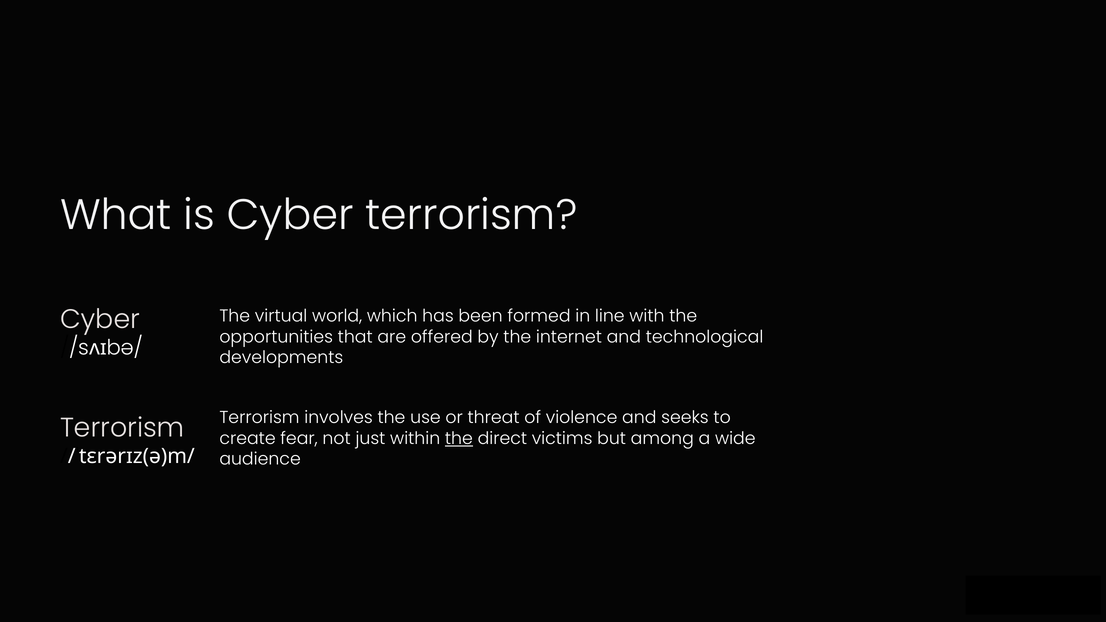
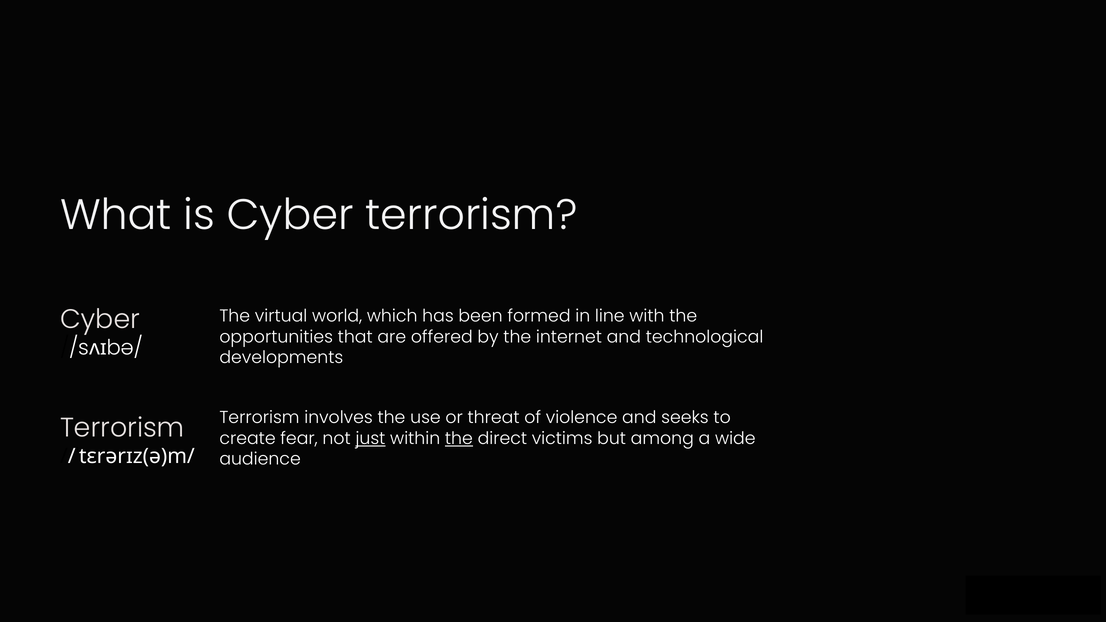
just underline: none -> present
